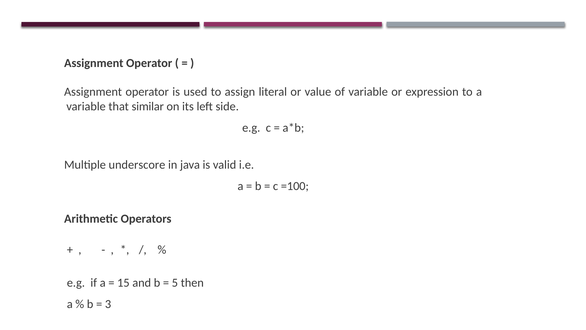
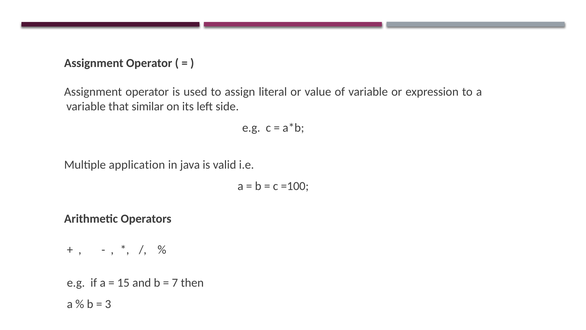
underscore: underscore -> application
5: 5 -> 7
